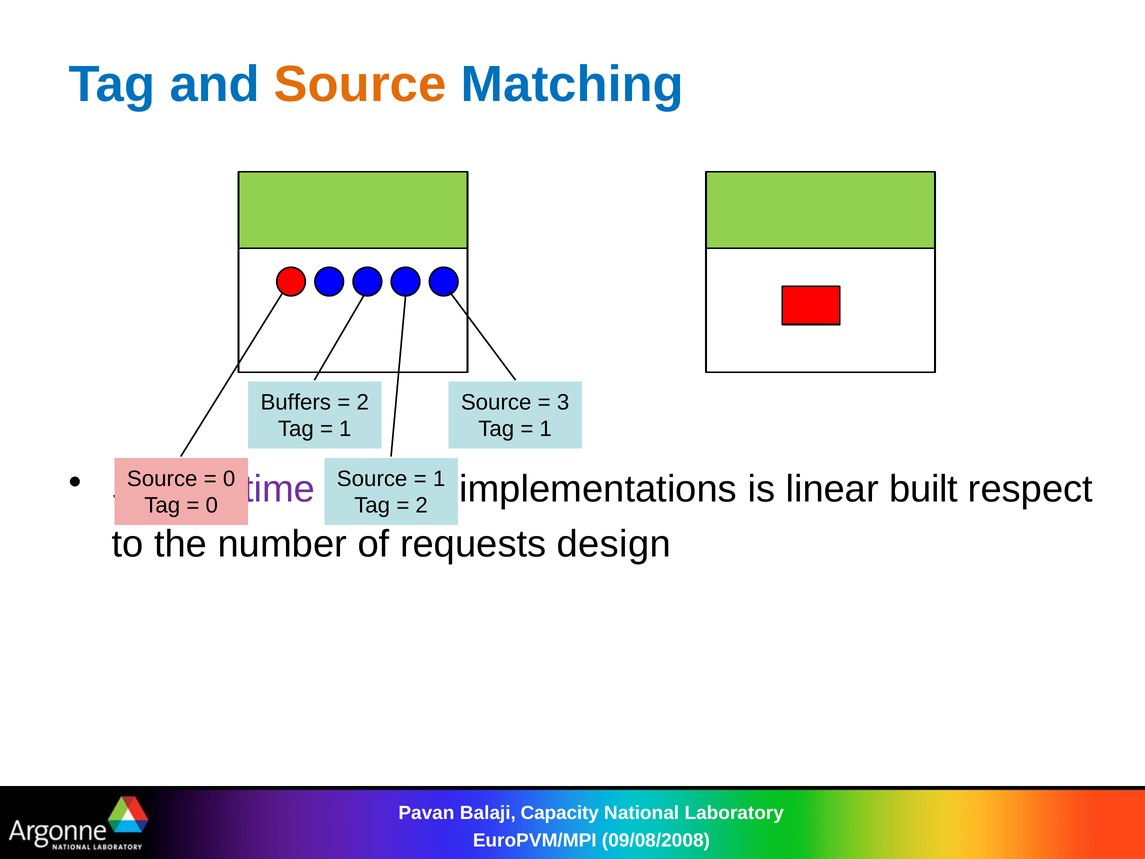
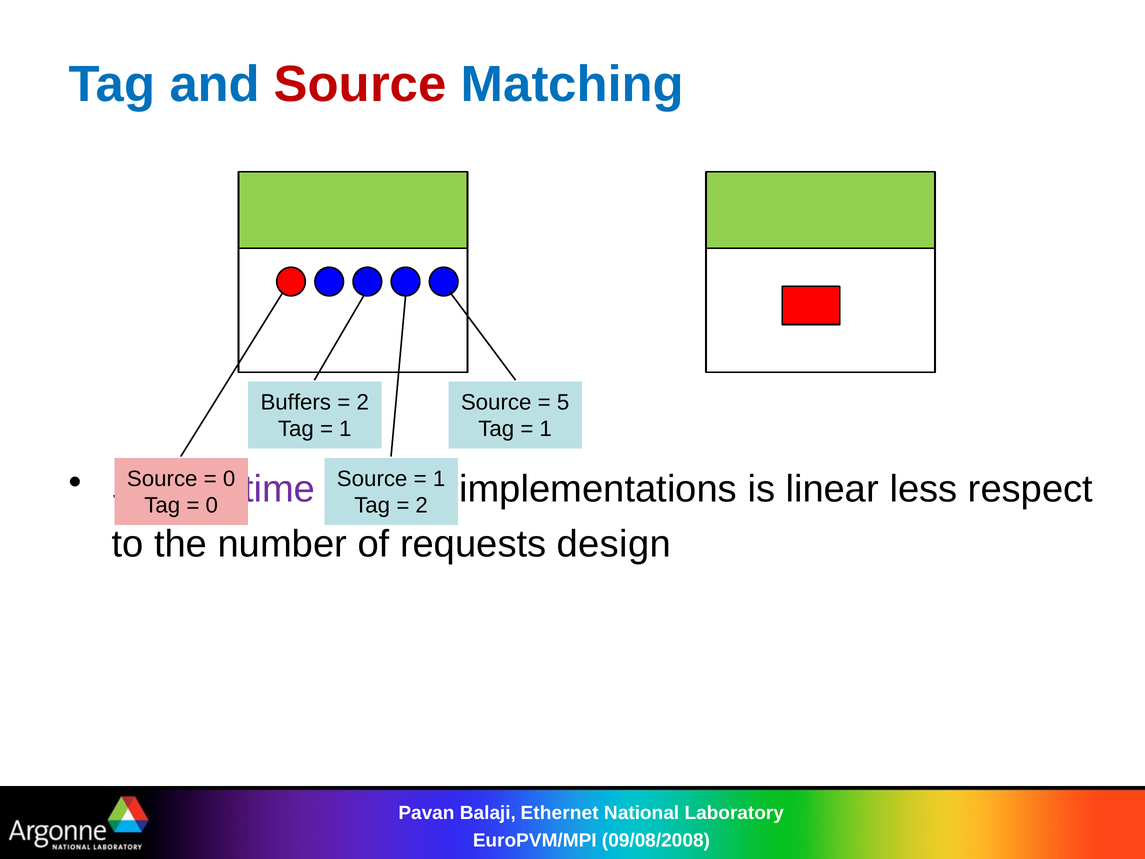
Source at (360, 85) colour: orange -> red
3: 3 -> 5
built: built -> less
Capacity: Capacity -> Ethernet
